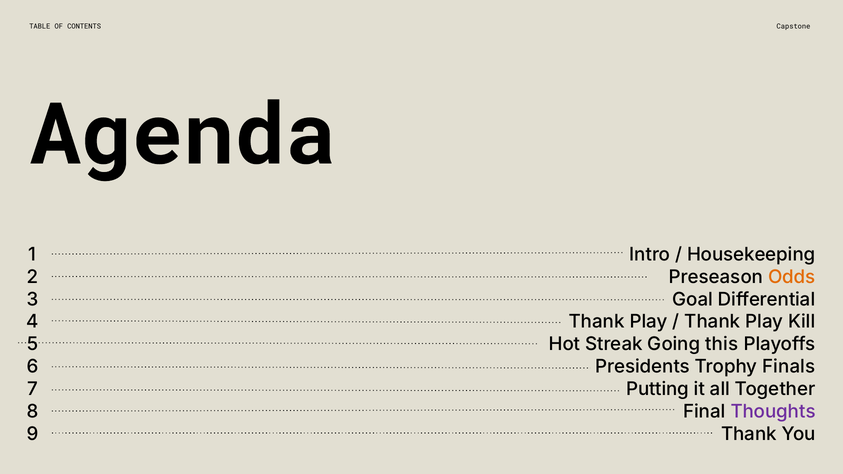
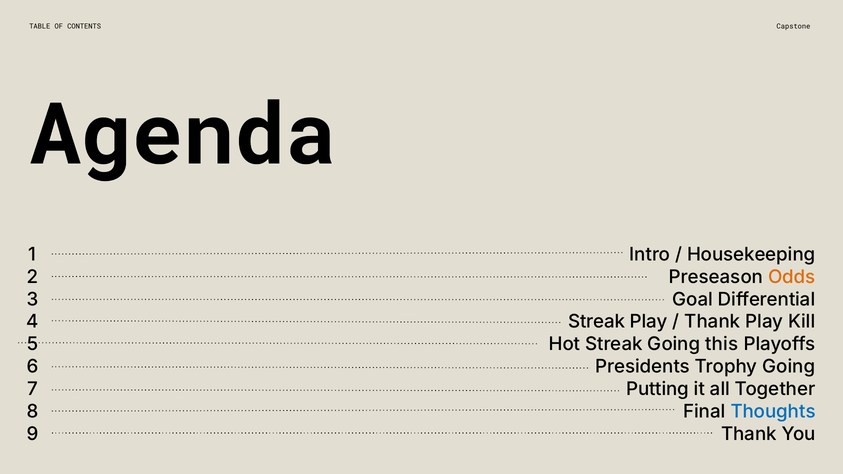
Thank at (597, 322): Thank -> Streak
Trophy Finals: Finals -> Going
Thoughts colour: purple -> blue
